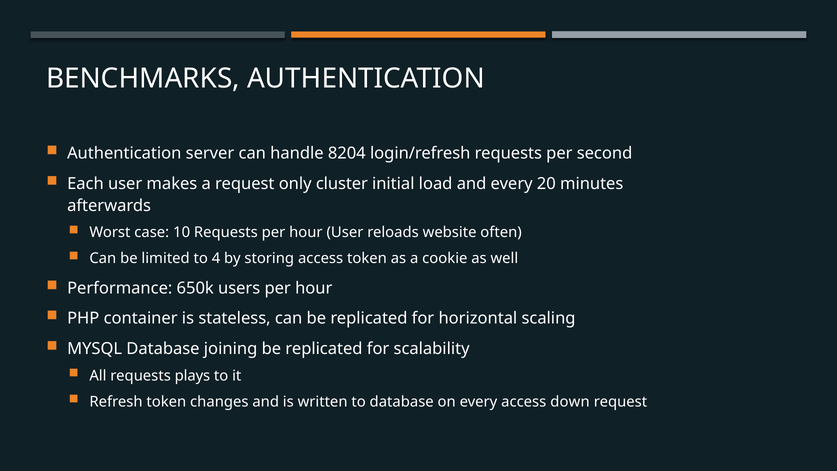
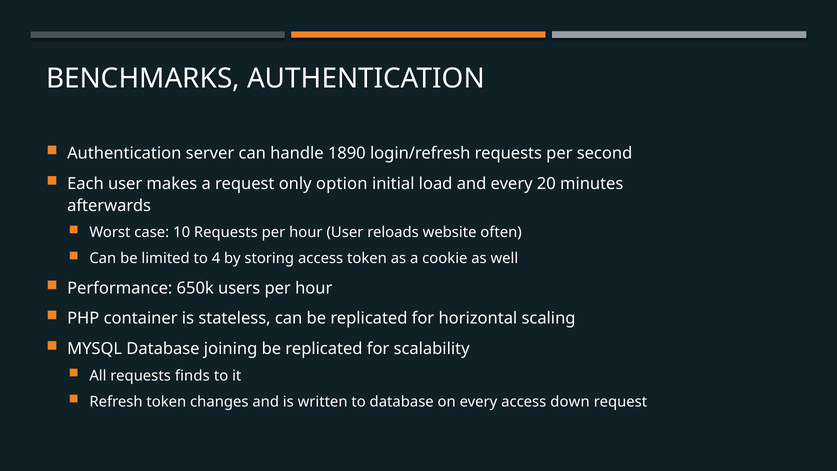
8204: 8204 -> 1890
cluster: cluster -> option
plays: plays -> finds
